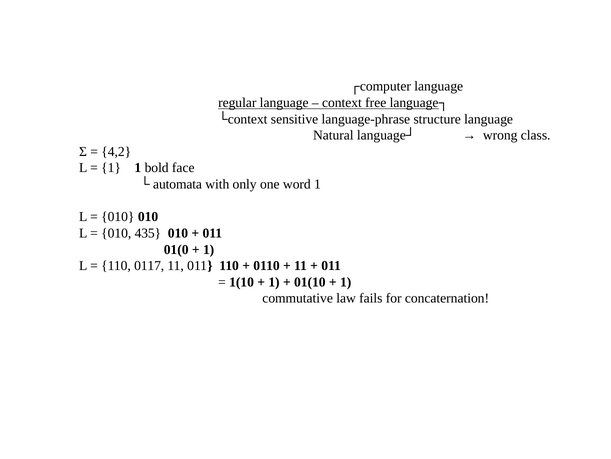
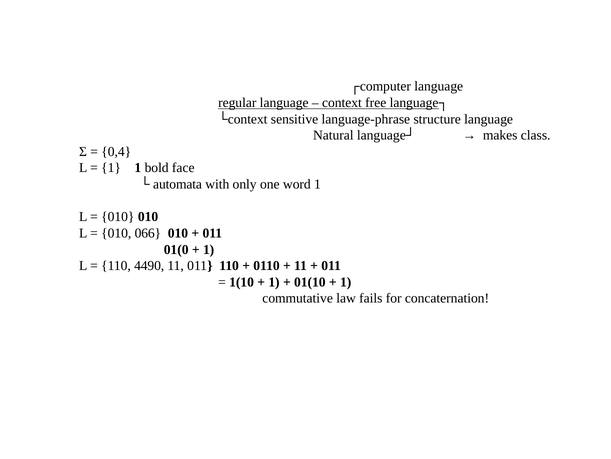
wrong: wrong -> makes
4,2: 4,2 -> 0,4
435: 435 -> 066
0117: 0117 -> 4490
